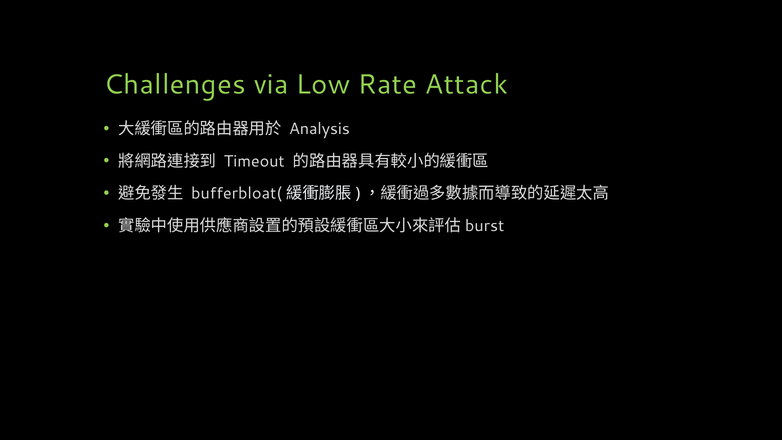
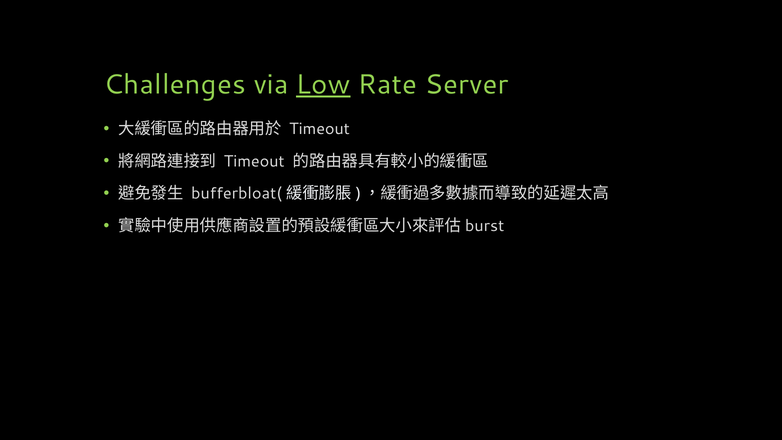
Low underline: none -> present
Attack: Attack -> Server
Analysis at (319, 129): Analysis -> Timeout
